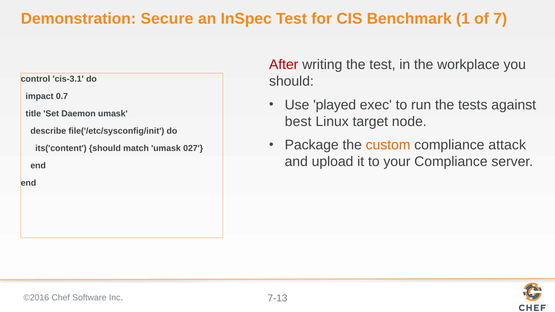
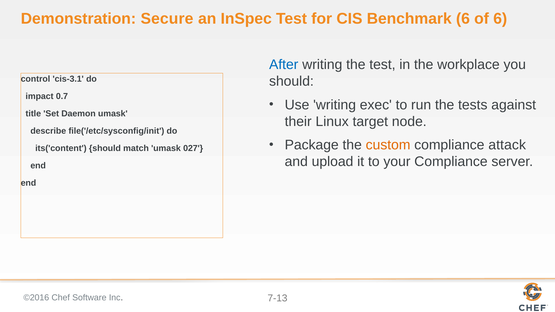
Benchmark 1: 1 -> 6
of 7: 7 -> 6
After colour: red -> blue
Use played: played -> writing
best: best -> their
